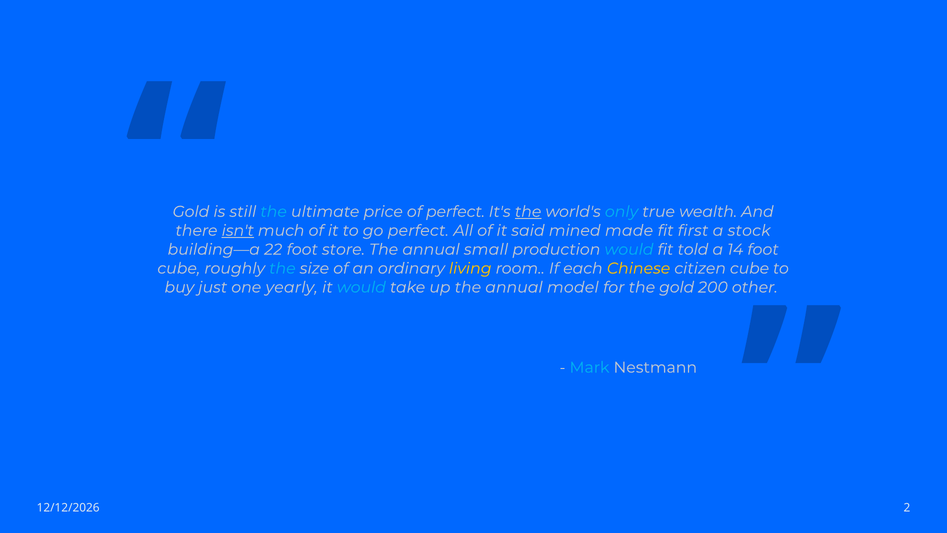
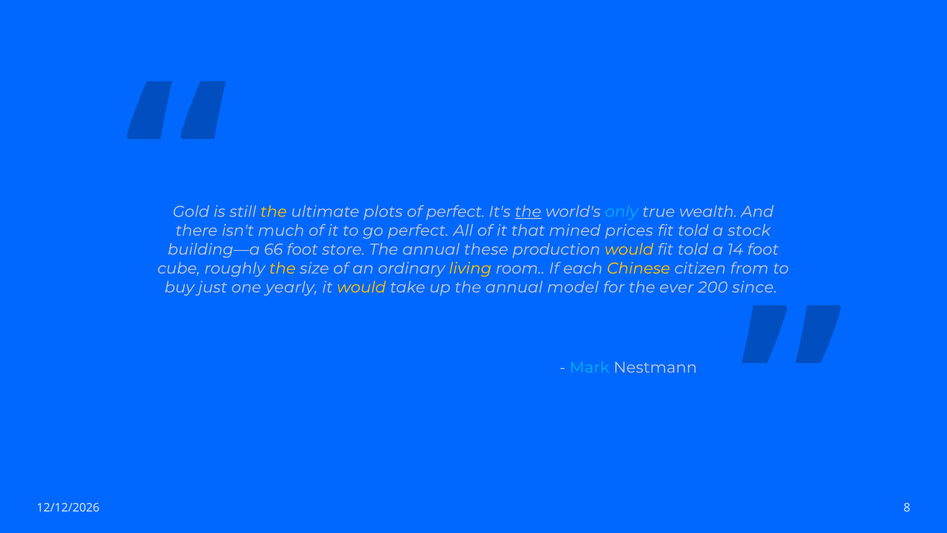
the at (274, 212) colour: light blue -> yellow
price: price -> plots
isn't underline: present -> none
said: said -> that
made: made -> prices
first at (693, 230): first -> told
22: 22 -> 66
small: small -> these
would at (629, 249) colour: light blue -> yellow
the at (282, 268) colour: light blue -> yellow
citizen cube: cube -> from
would at (361, 287) colour: light blue -> yellow
the gold: gold -> ever
other: other -> since
2: 2 -> 8
